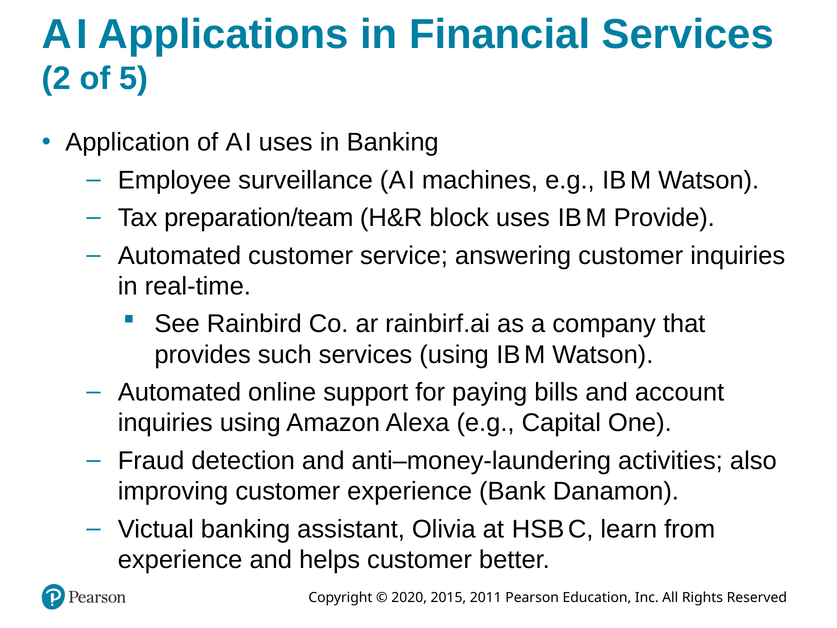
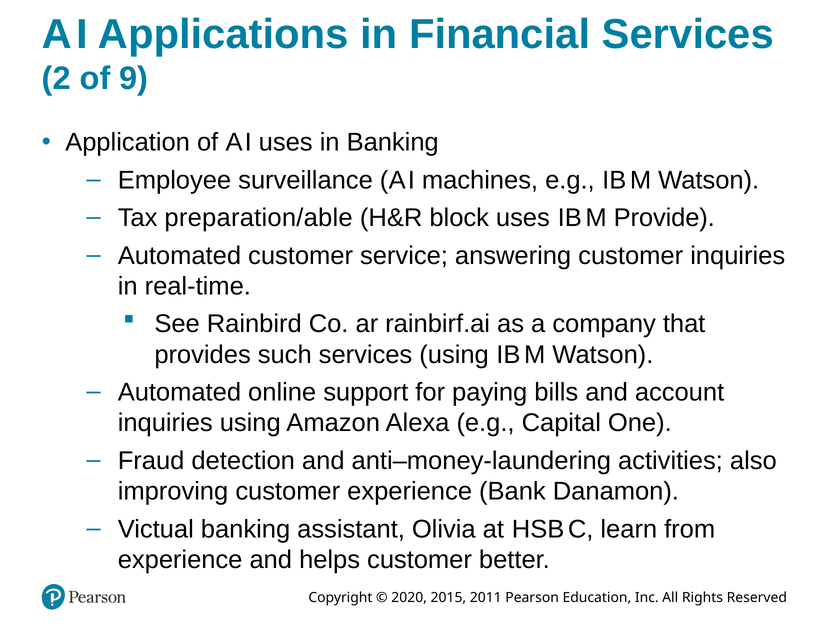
5: 5 -> 9
preparation/team: preparation/team -> preparation/able
